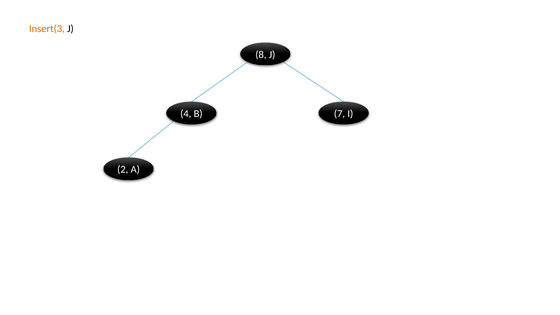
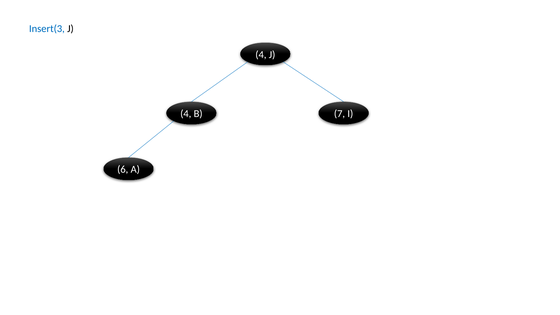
Insert(3 colour: orange -> blue
8 at (261, 55): 8 -> 4
2: 2 -> 6
